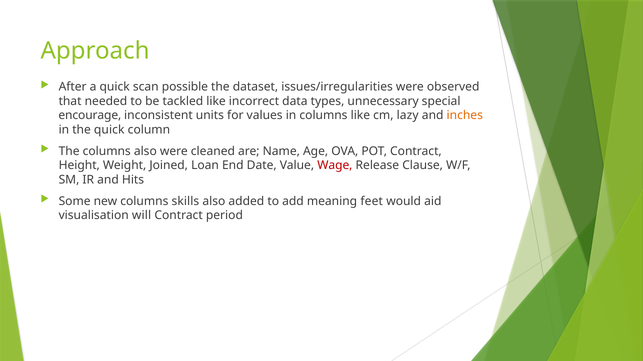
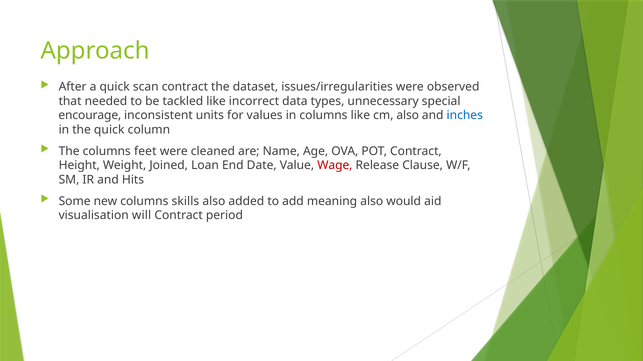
scan possible: possible -> contract
cm lazy: lazy -> also
inches colour: orange -> blue
columns also: also -> feet
meaning feet: feet -> also
